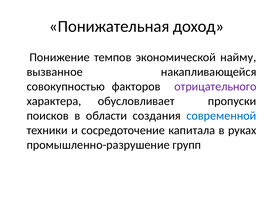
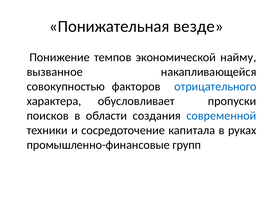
доход: доход -> везде
отрицательного colour: purple -> blue
промышленно-разрушение: промышленно-разрушение -> промышленно-финансовые
